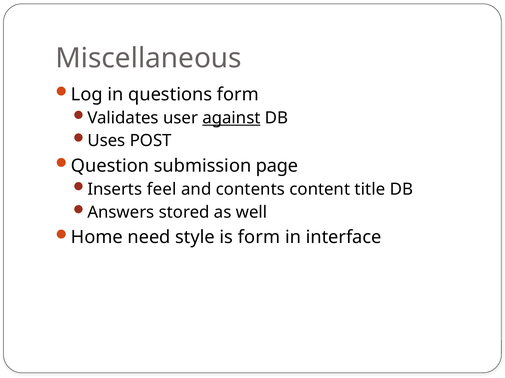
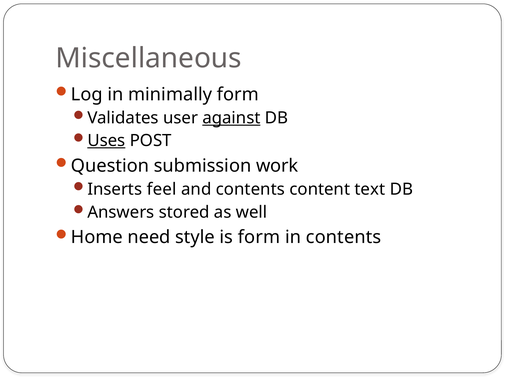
questions: questions -> minimally
Uses underline: none -> present
page: page -> work
title: title -> text
in interface: interface -> contents
